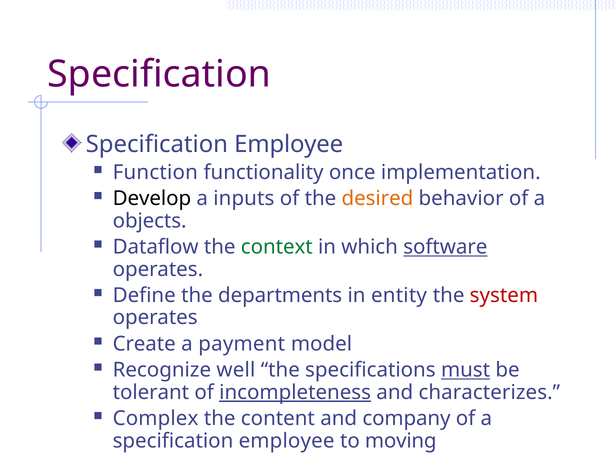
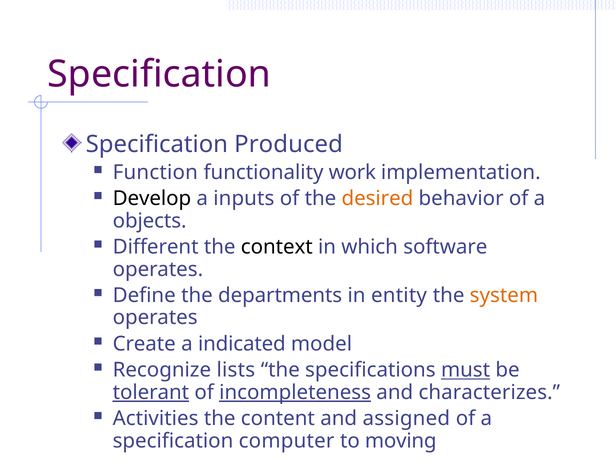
Employee at (289, 144): Employee -> Produced
once: once -> work
Dataflow: Dataflow -> Different
context colour: green -> black
software underline: present -> none
system colour: red -> orange
payment: payment -> indicated
well: well -> lists
tolerant underline: none -> present
Complex: Complex -> Activities
company: company -> assigned
employee at (287, 441): employee -> computer
